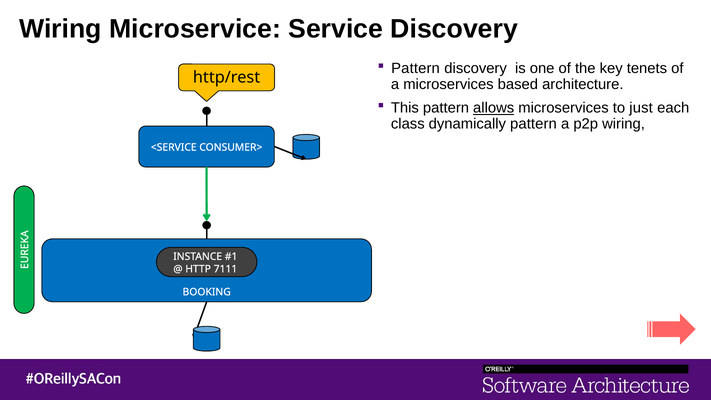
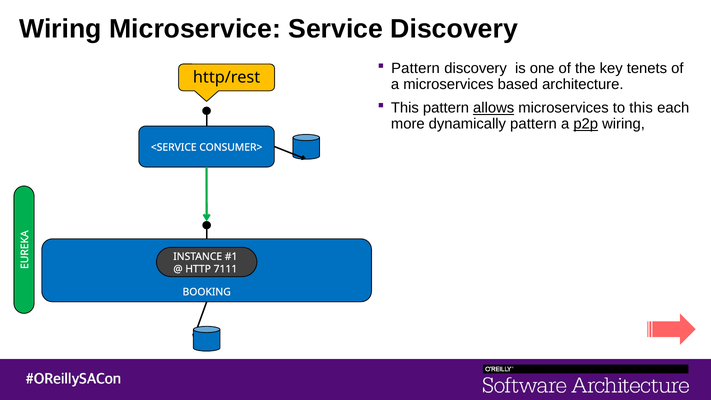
to just: just -> this
class: class -> more
p2p underline: none -> present
